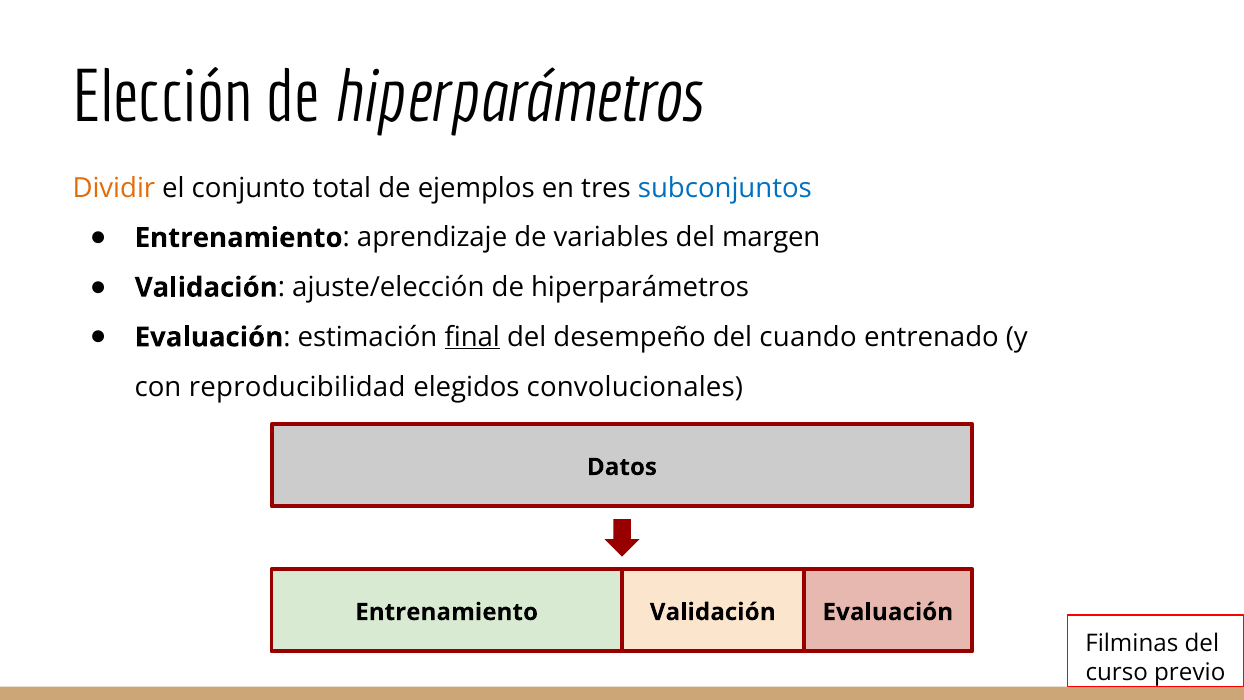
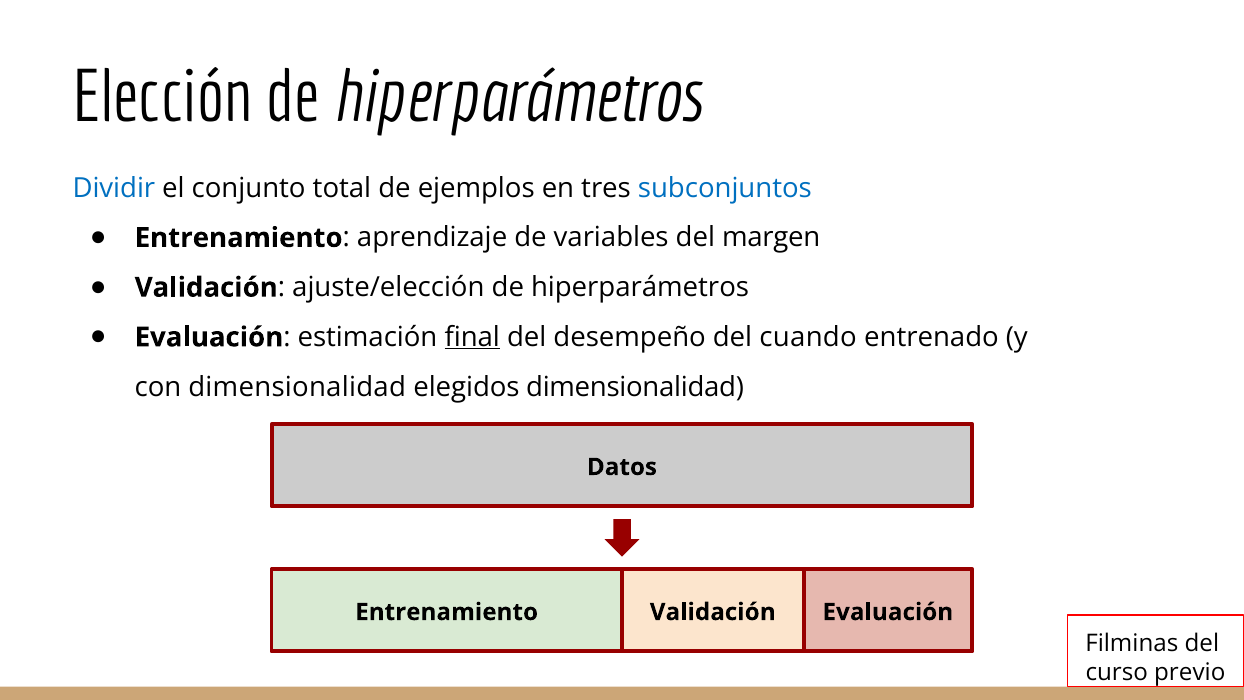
Dividir colour: orange -> blue
con reproducibilidad: reproducibilidad -> dimensionalidad
elegidos convolucionales: convolucionales -> dimensionalidad
